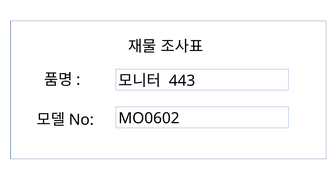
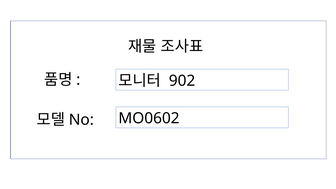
443: 443 -> 902
